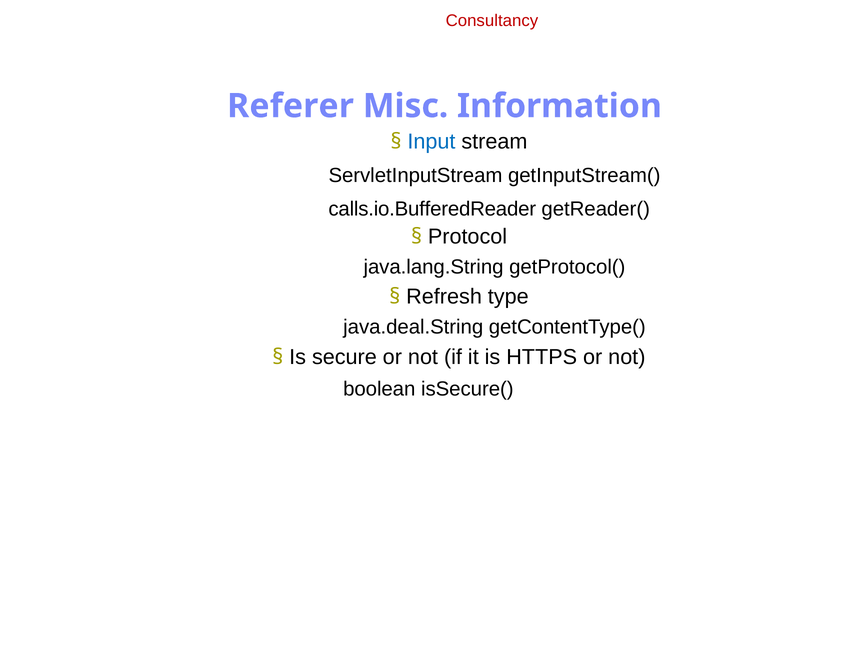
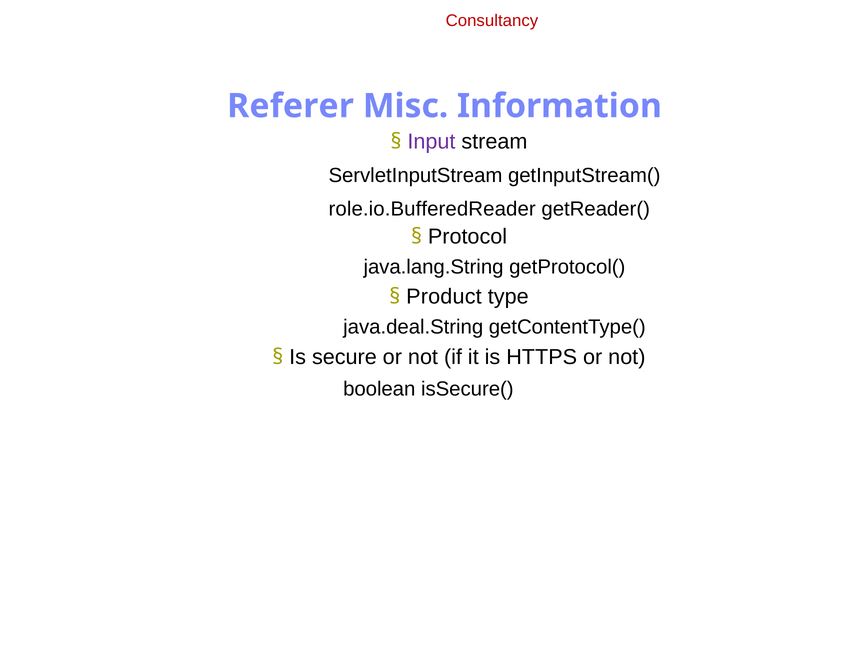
Input colour: blue -> purple
calls.io.BufferedReader: calls.io.BufferedReader -> role.io.BufferedReader
Refresh: Refresh -> Product
